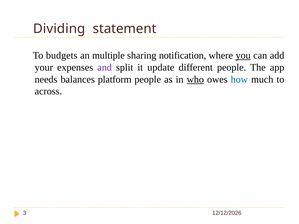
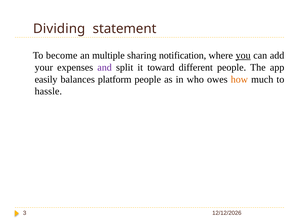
budgets: budgets -> become
update: update -> toward
needs: needs -> easily
who underline: present -> none
how colour: blue -> orange
across: across -> hassle
